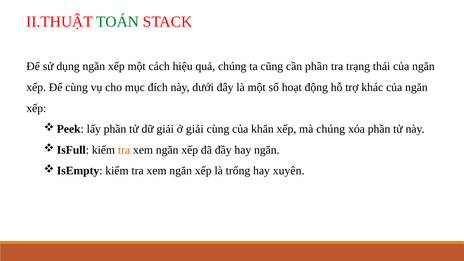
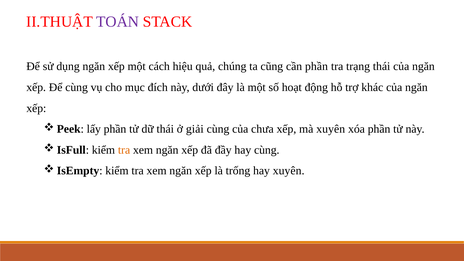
TOÁN colour: green -> purple
dữ giải: giải -> thái
khăn: khăn -> chưa
mà chúng: chúng -> xuyên
hay ngăn: ngăn -> cùng
